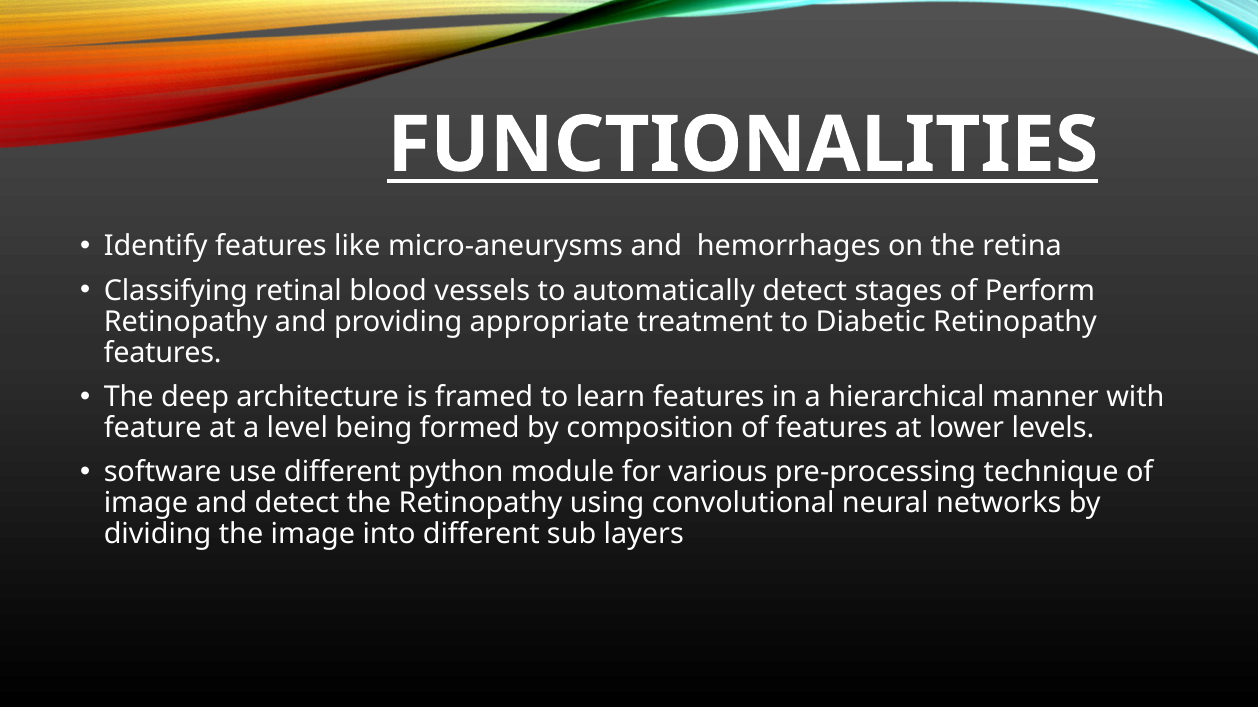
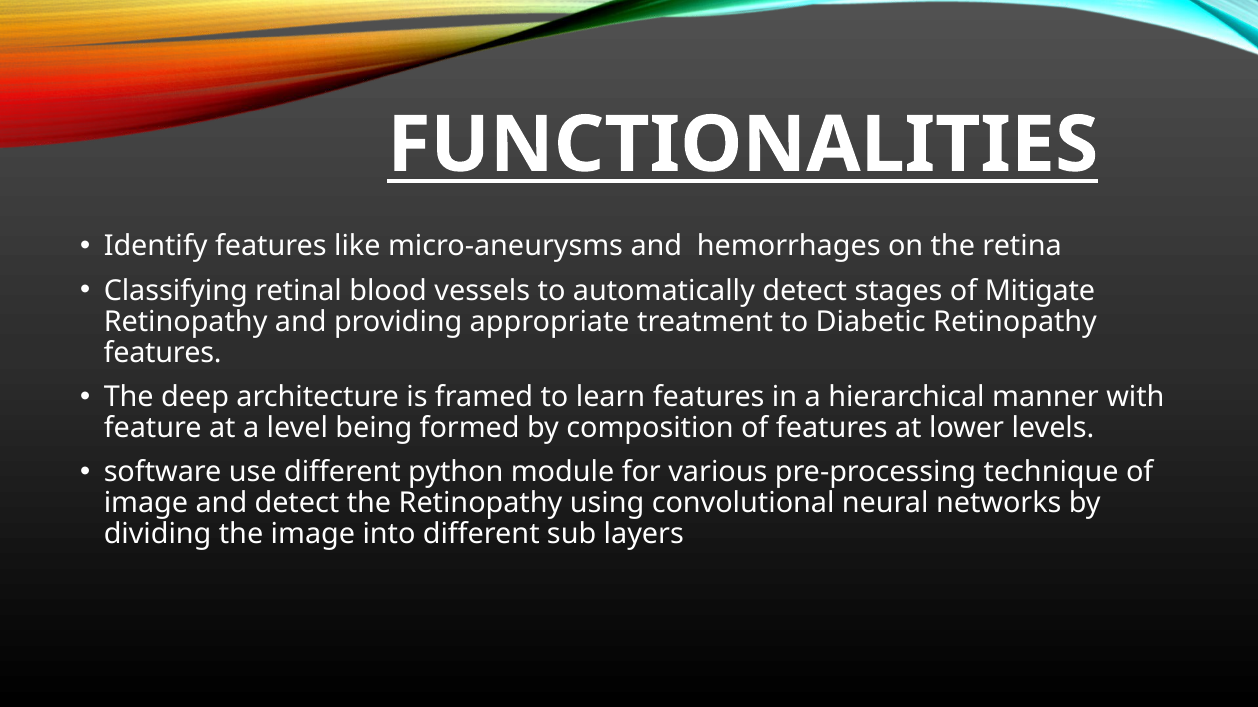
Perform: Perform -> Mitigate
